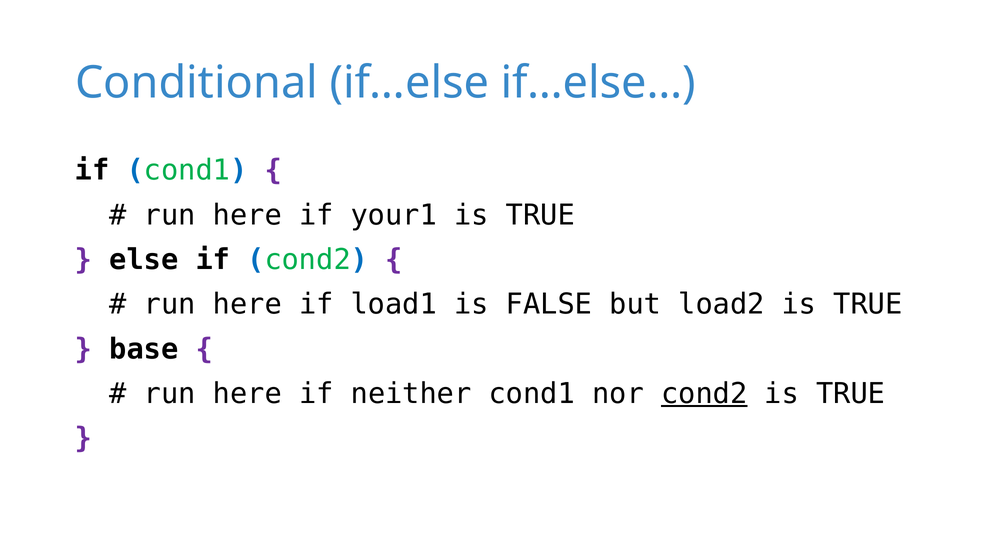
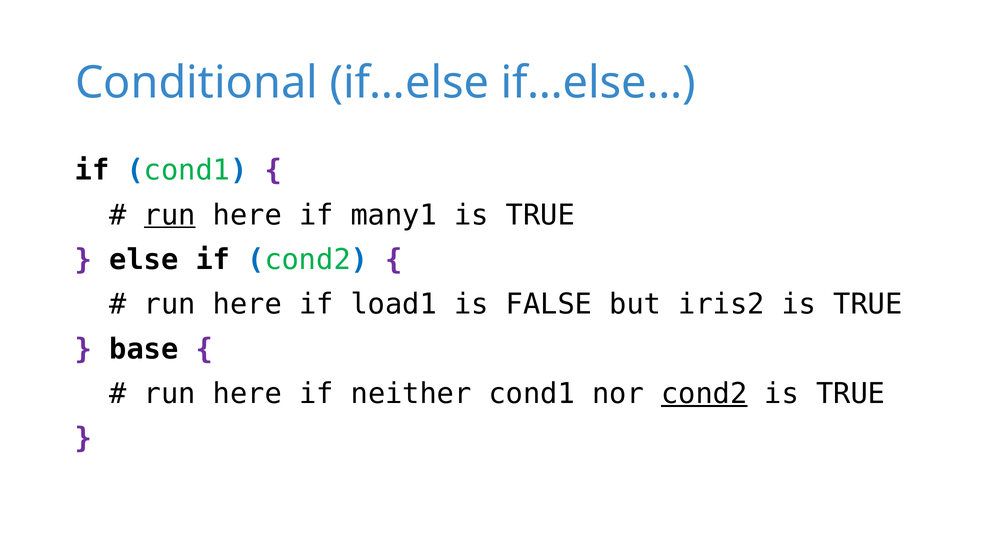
run at (170, 215) underline: none -> present
your1: your1 -> many1
load2: load2 -> iris2
